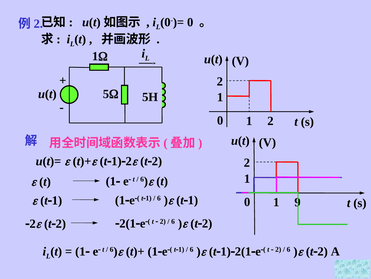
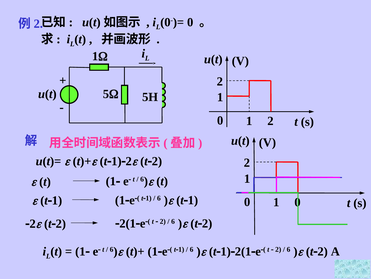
1 9: 9 -> 0
